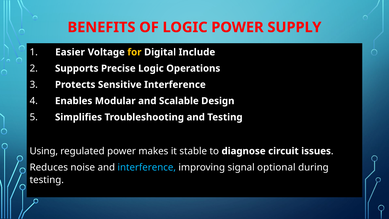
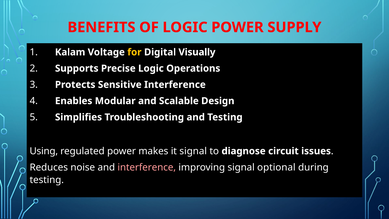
Easier: Easier -> Kalam
Include: Include -> Visually
it stable: stable -> signal
interference at (147, 167) colour: light blue -> pink
